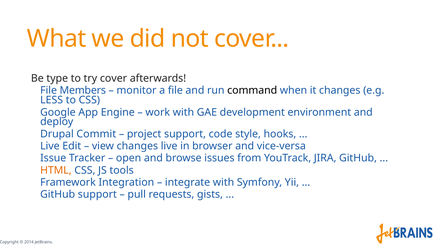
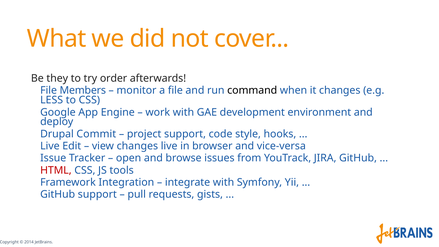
type: type -> they
try cover: cover -> order
HTML colour: orange -> red
